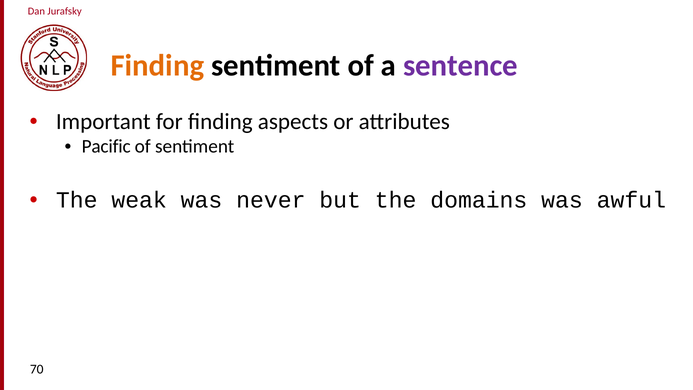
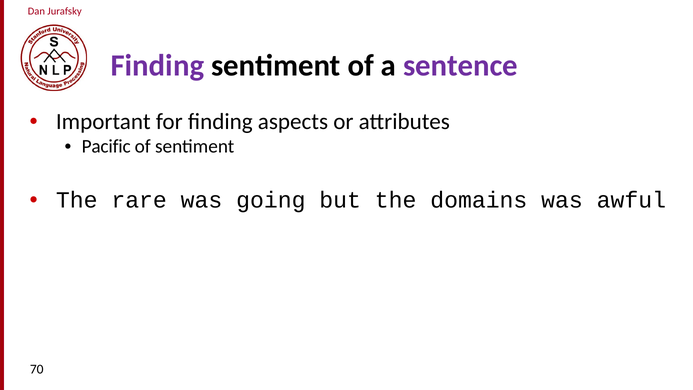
Finding at (157, 65) colour: orange -> purple
weak: weak -> rare
never: never -> going
